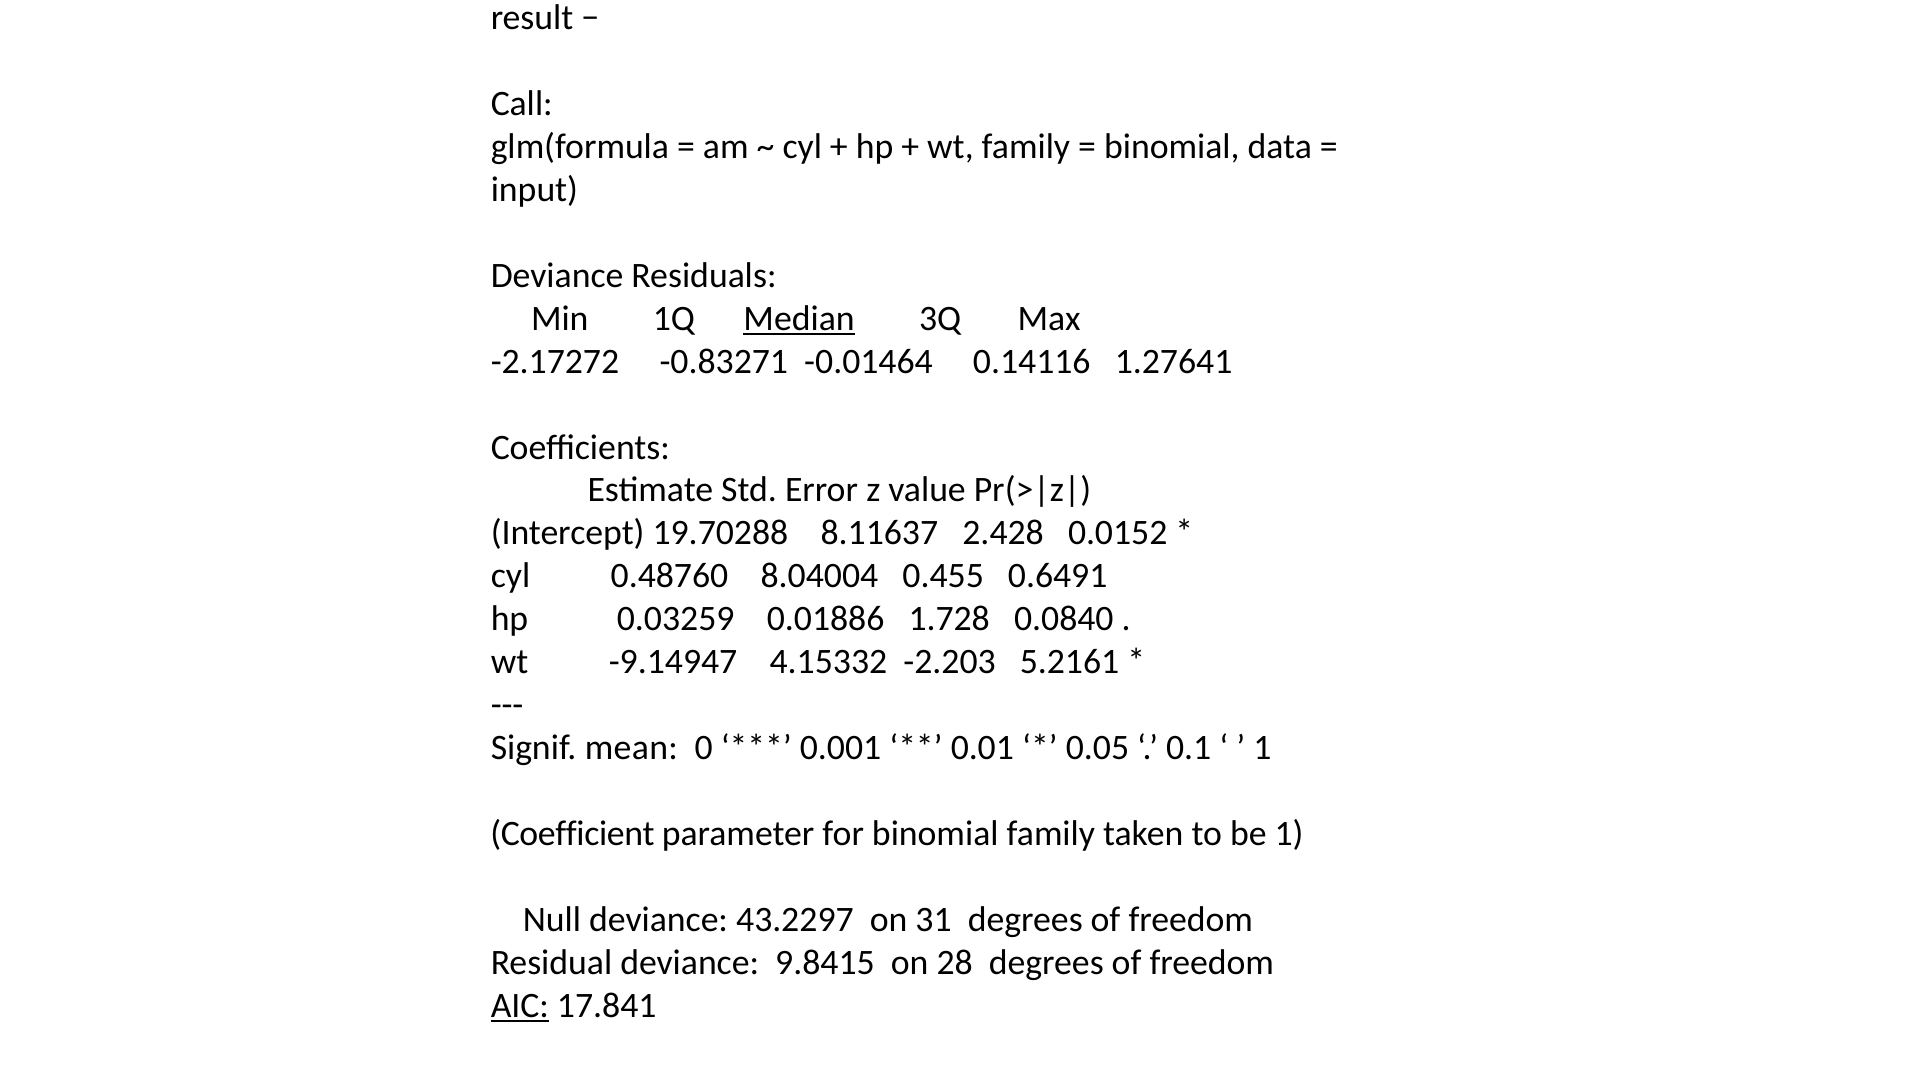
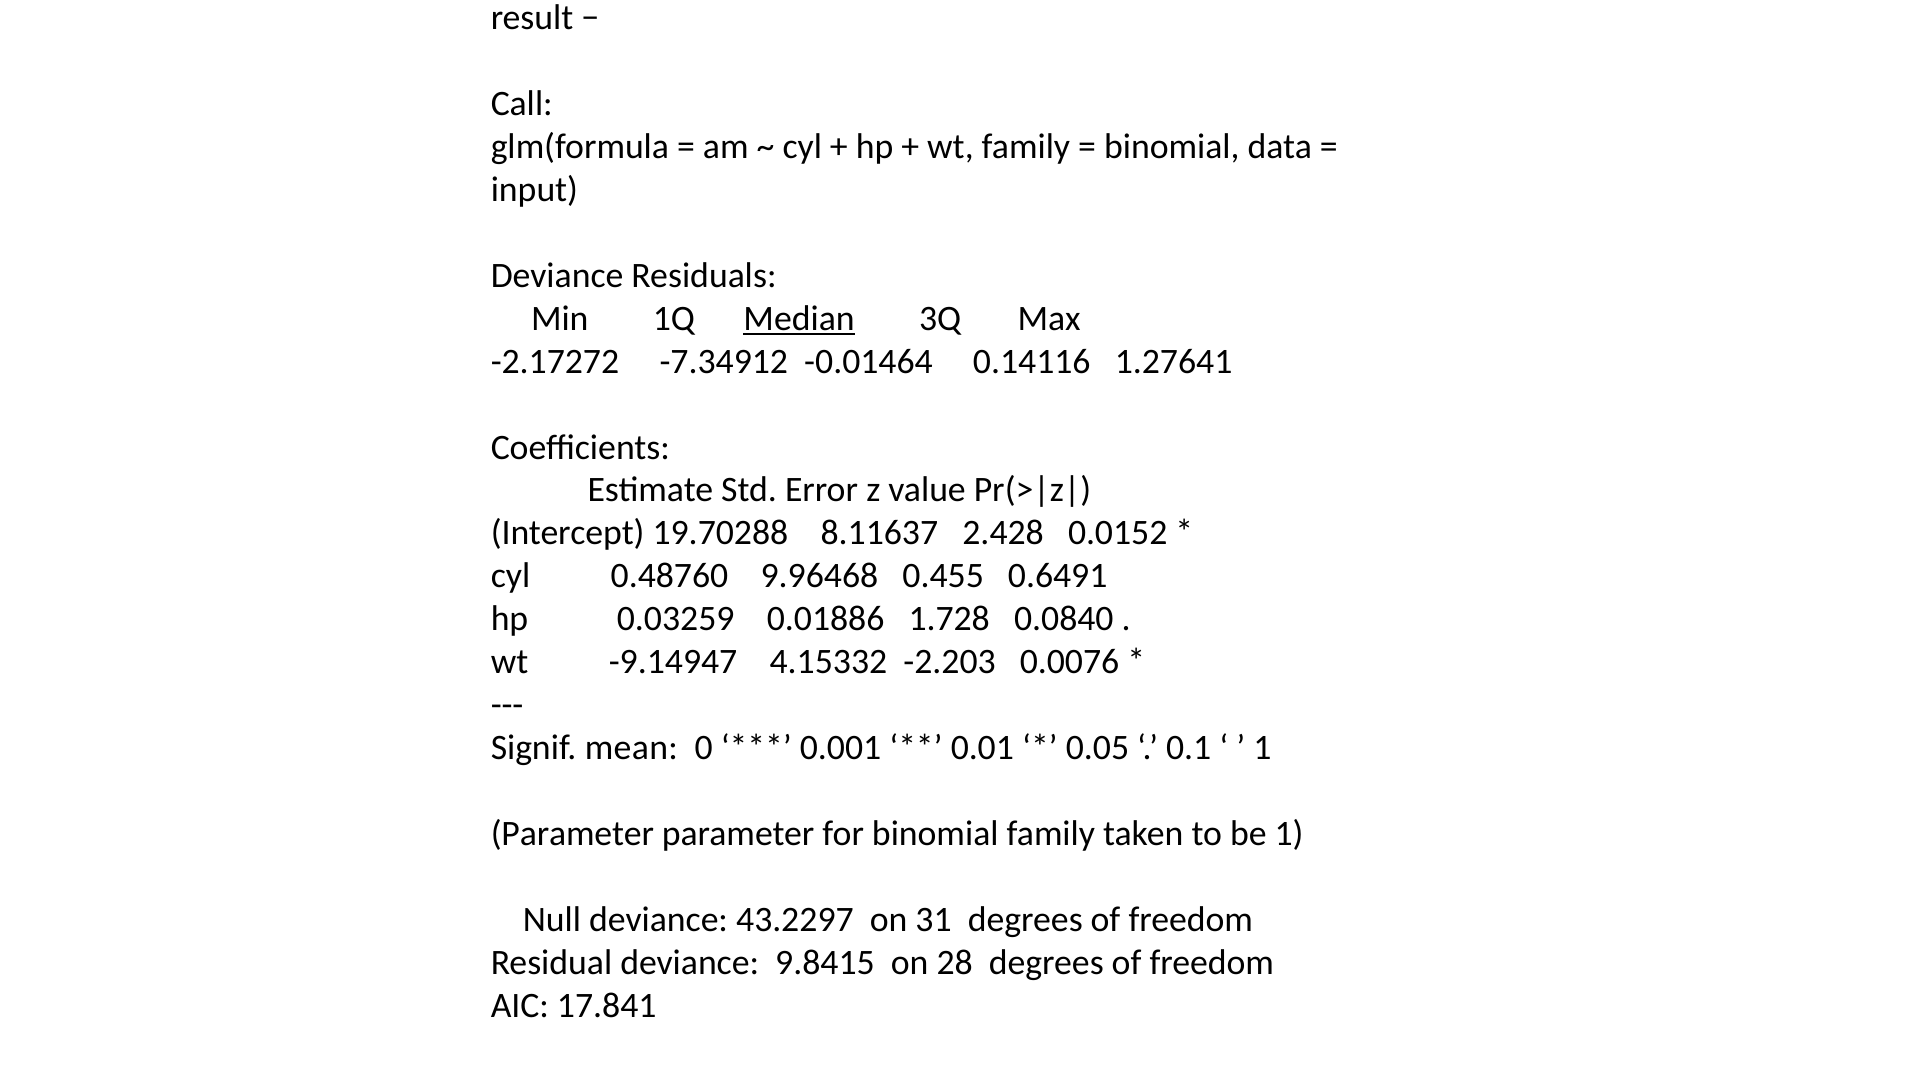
-0.83271: -0.83271 -> -7.34912
8.04004: 8.04004 -> 9.96468
5.2161: 5.2161 -> 0.0076
Coefficient at (572, 833): Coefficient -> Parameter
AIC underline: present -> none
